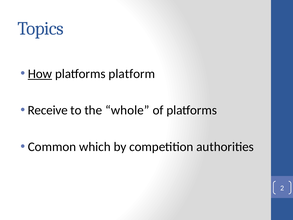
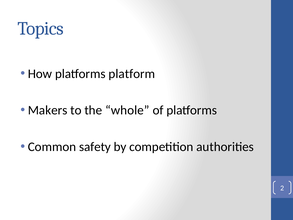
How underline: present -> none
Receive: Receive -> Makers
which: which -> safety
